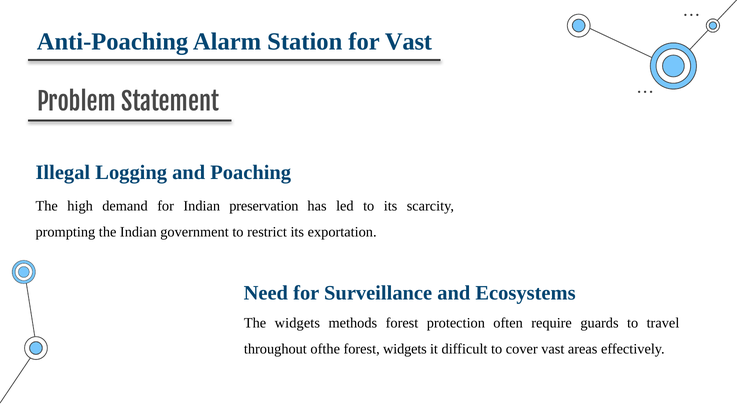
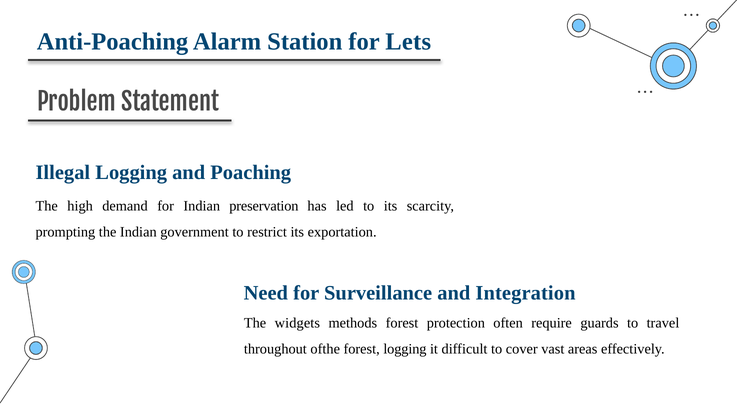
for Vast: Vast -> Lets
Ecosystems: Ecosystems -> Integration
forest widgets: widgets -> logging
